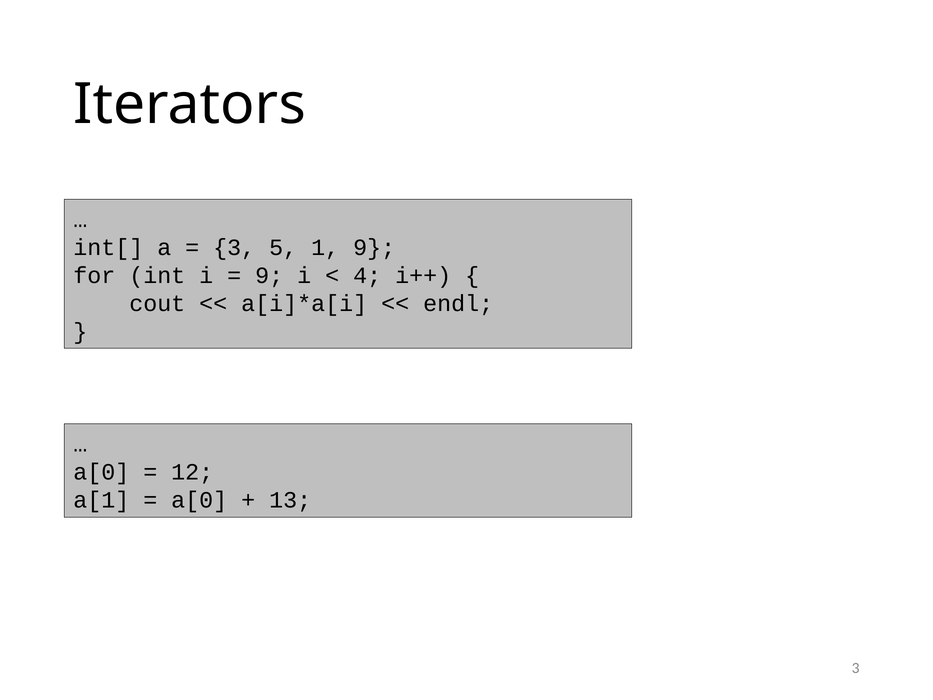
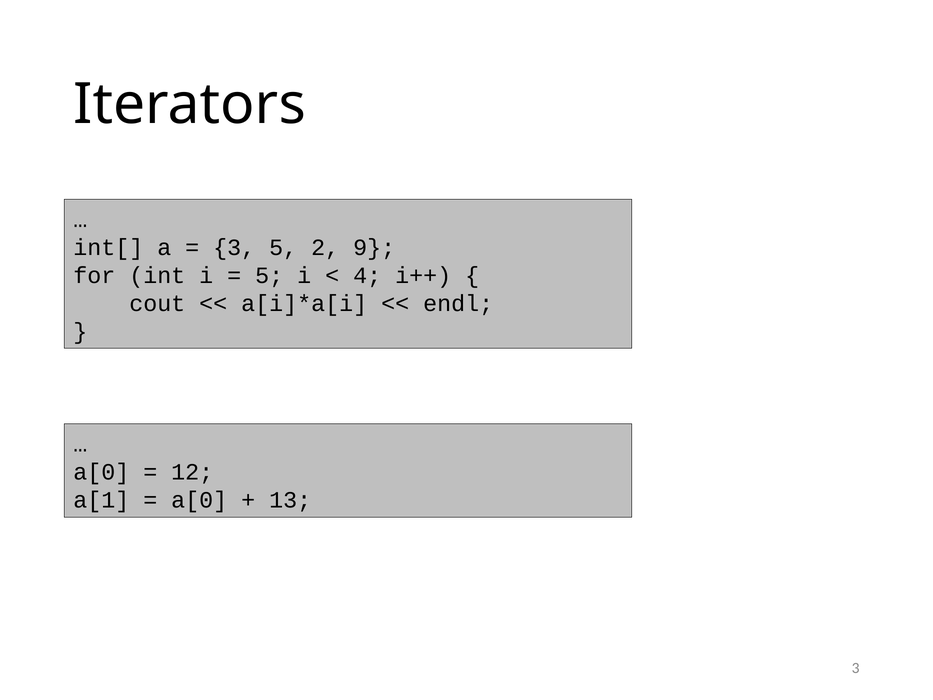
1: 1 -> 2
9 at (269, 275): 9 -> 5
